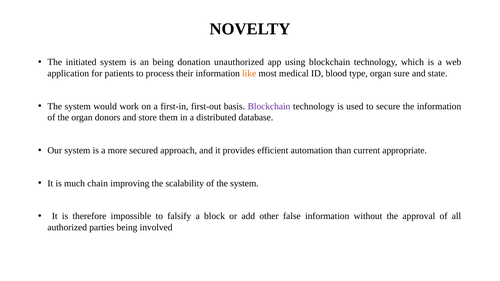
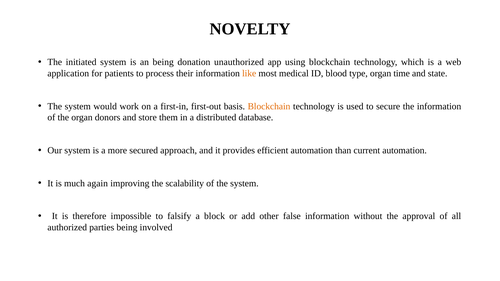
sure: sure -> time
Blockchain at (269, 106) colour: purple -> orange
current appropriate: appropriate -> automation
chain: chain -> again
